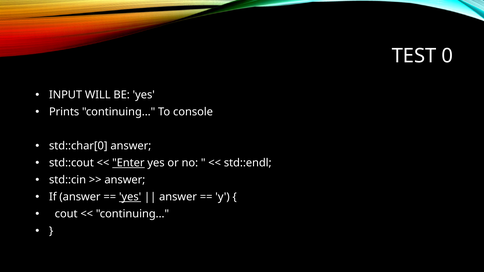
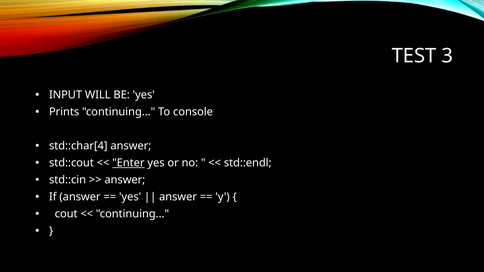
0: 0 -> 3
std::char[0: std::char[0 -> std::char[4
yes at (130, 197) underline: present -> none
